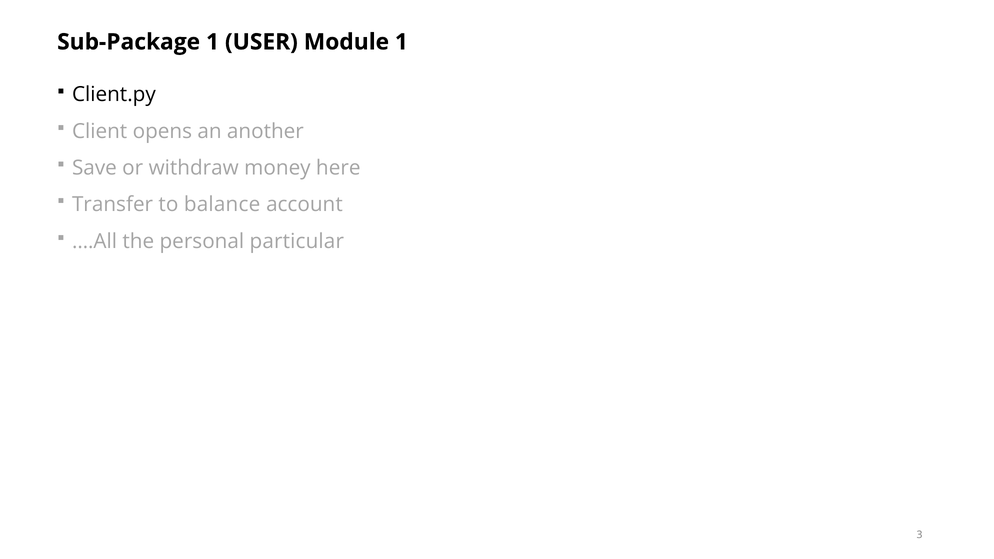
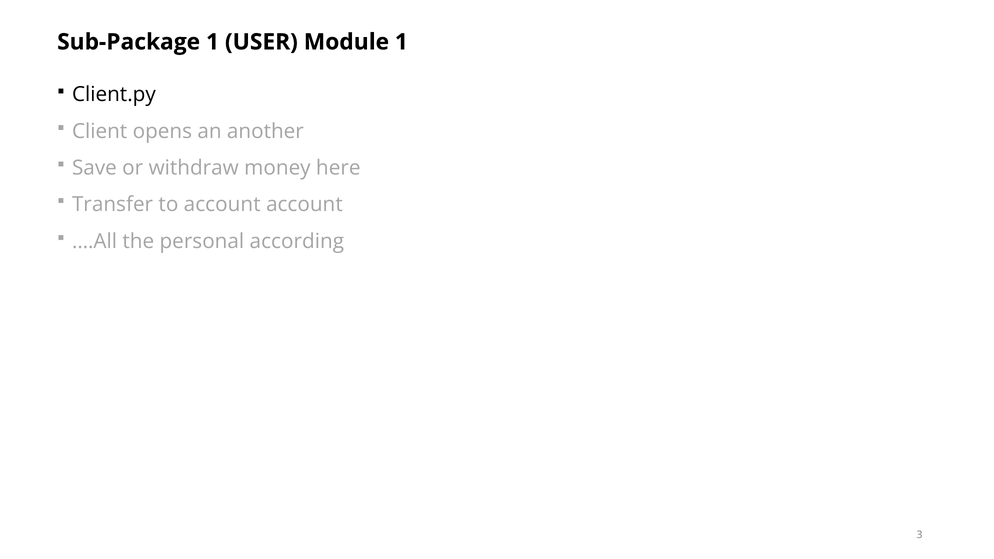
to balance: balance -> account
particular: particular -> according
